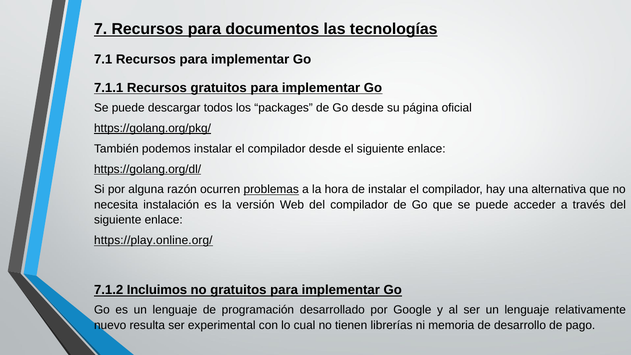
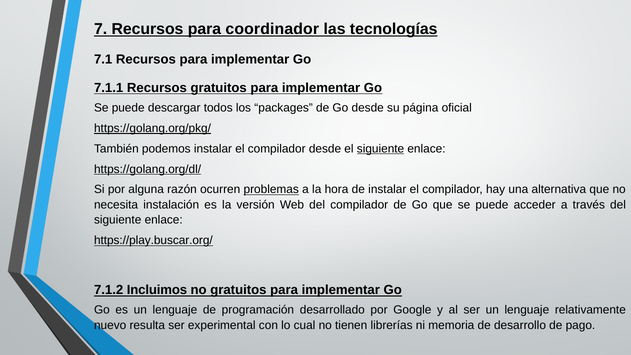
documentos: documentos -> coordinador
siguiente at (381, 149) underline: none -> present
https://play.online.org/: https://play.online.org/ -> https://play.buscar.org/
